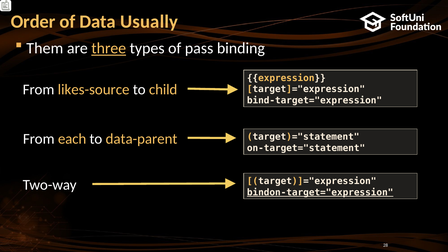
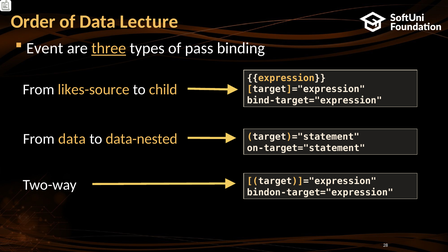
Usually: Usually -> Lecture
Them: Them -> Event
From each: each -> data
data-parent: data-parent -> data-nested
bindon-target="expression underline: present -> none
